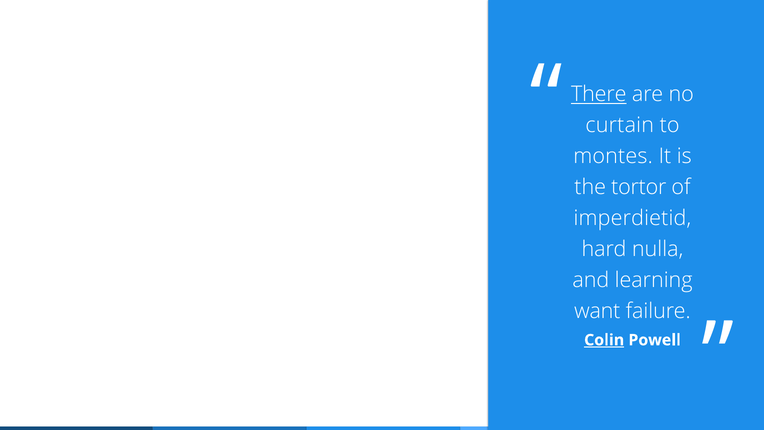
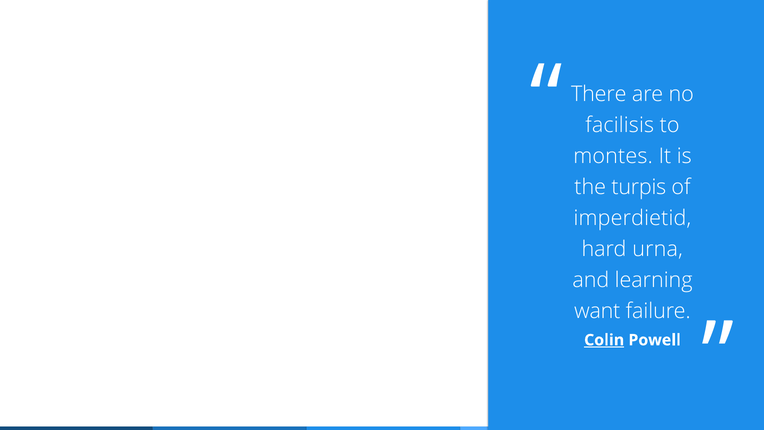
There underline: present -> none
curtain: curtain -> facilisis
tortor: tortor -> turpis
nulla: nulla -> urna
